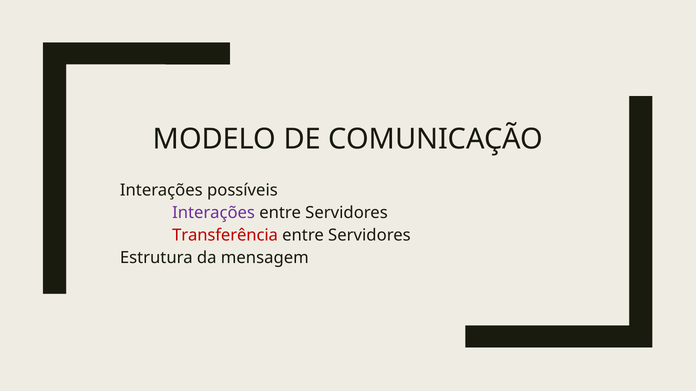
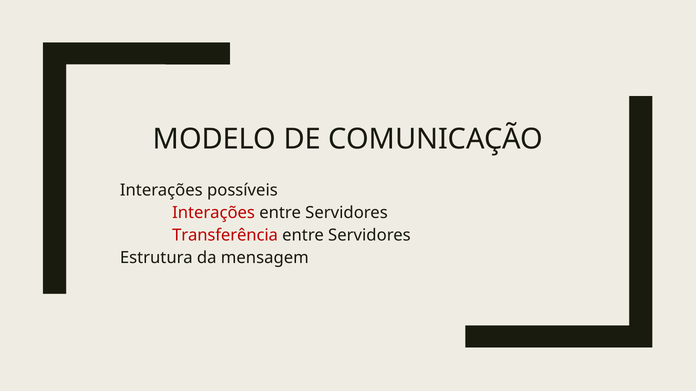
Interações at (214, 213) colour: purple -> red
